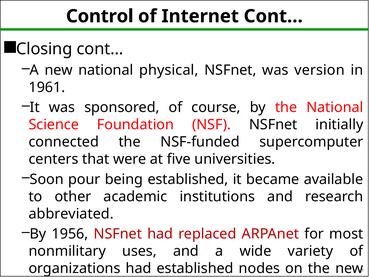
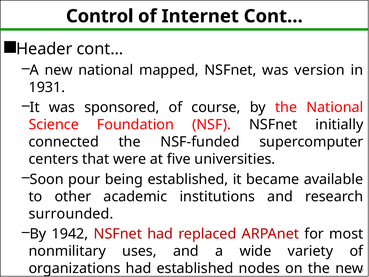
Closing: Closing -> Header
physical: physical -> mapped
1961: 1961 -> 1931
abbreviated: abbreviated -> surrounded
1956: 1956 -> 1942
